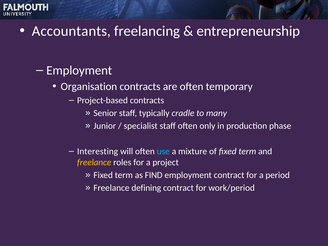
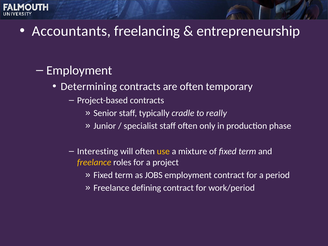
Organisation: Organisation -> Determining
many: many -> really
use colour: light blue -> yellow
FIND: FIND -> JOBS
